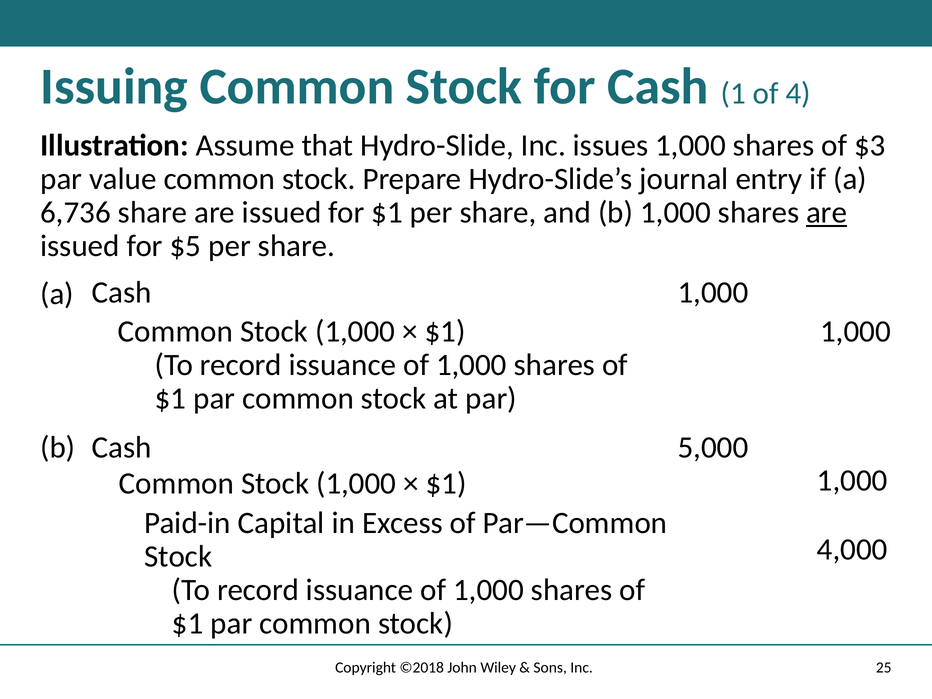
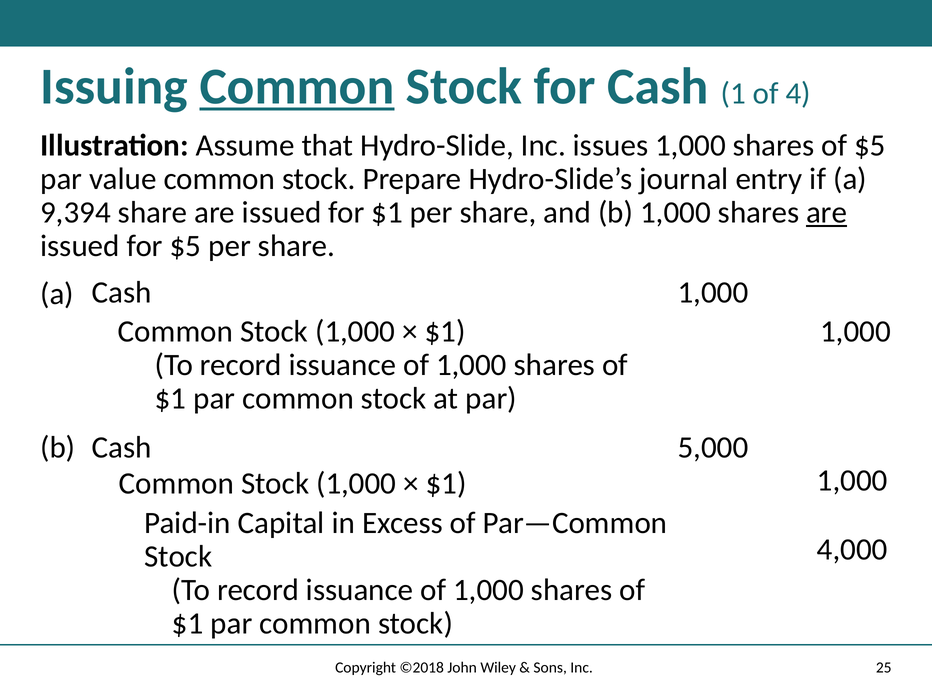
Common at (297, 87) underline: none -> present
of $3: $3 -> $5
6,736: 6,736 -> 9,394
